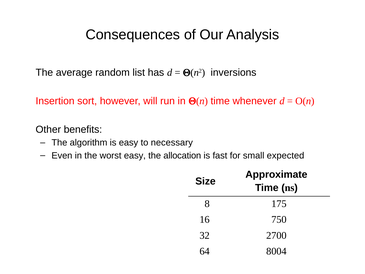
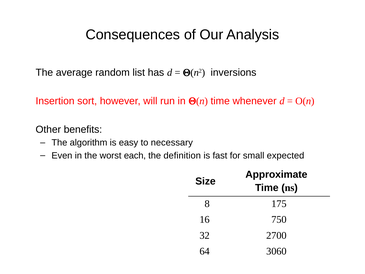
worst easy: easy -> each
allocation: allocation -> definition
8004: 8004 -> 3060
